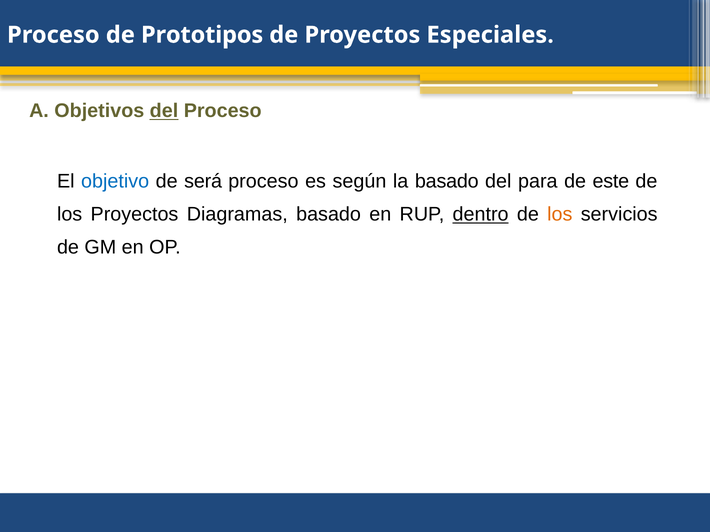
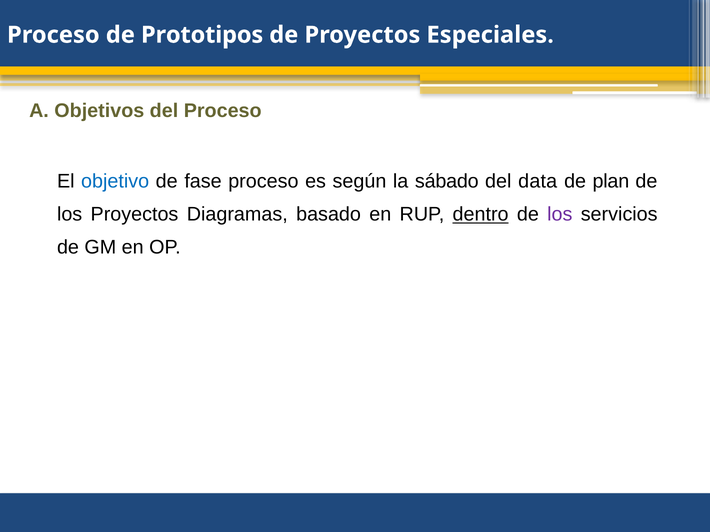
del at (164, 111) underline: present -> none
será: será -> fase
la basado: basado -> sábado
para: para -> data
este: este -> plan
los at (560, 215) colour: orange -> purple
